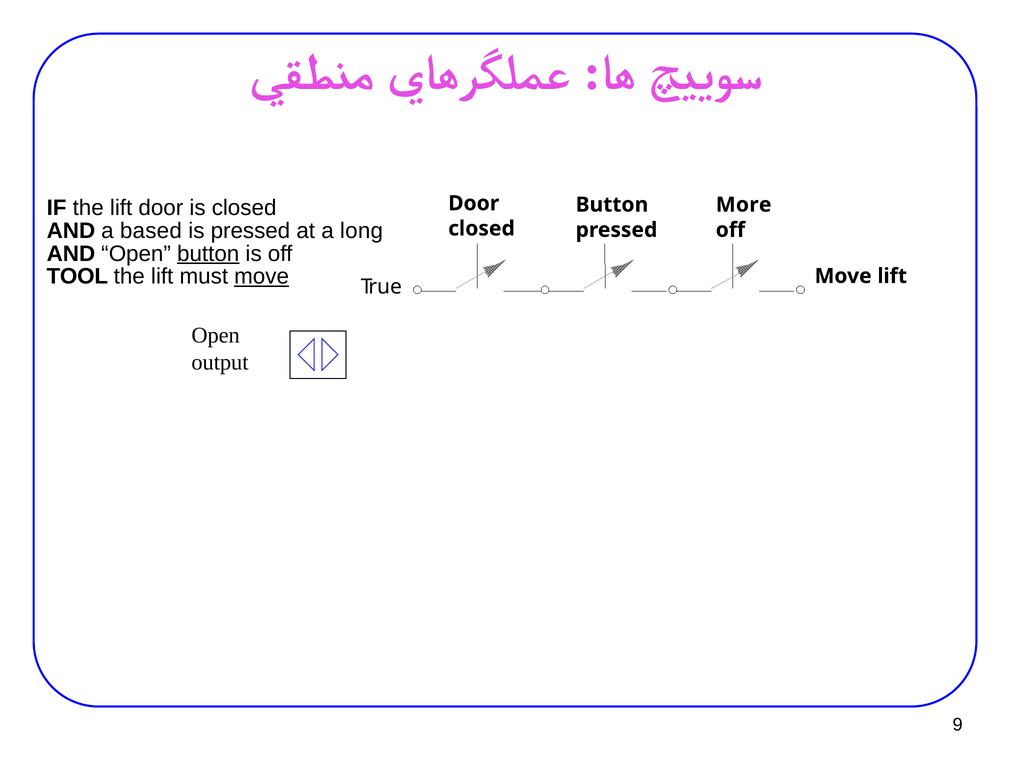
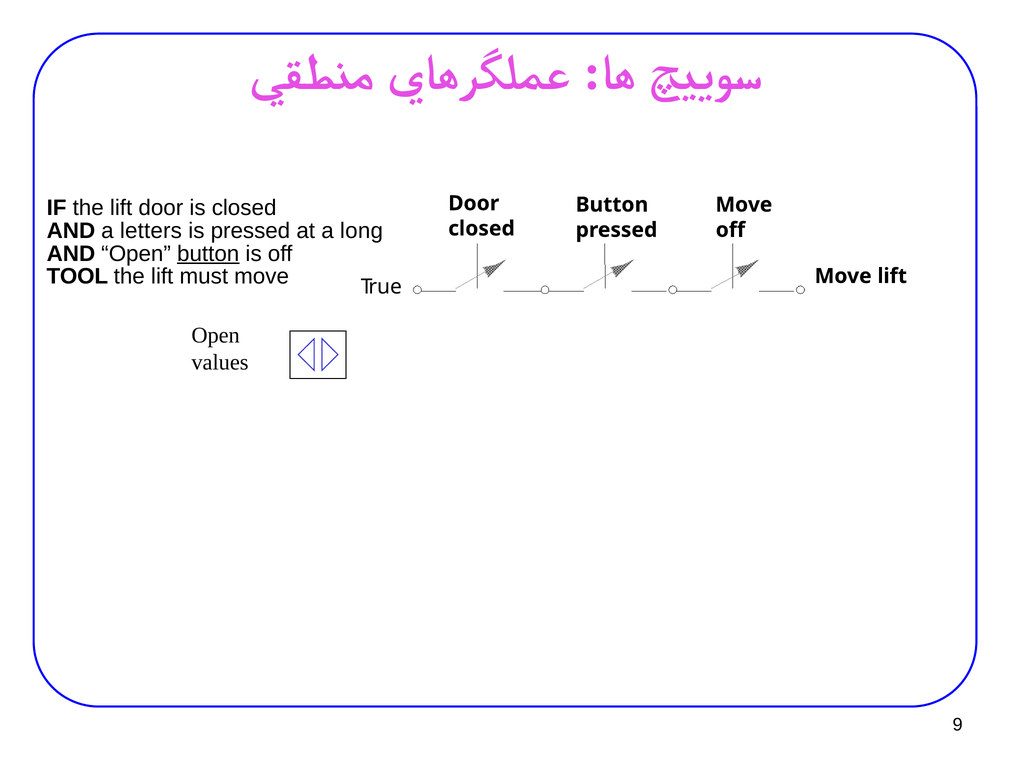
More at (744, 205): More -> Move
based: based -> letters
move at (262, 277) underline: present -> none
output: output -> values
